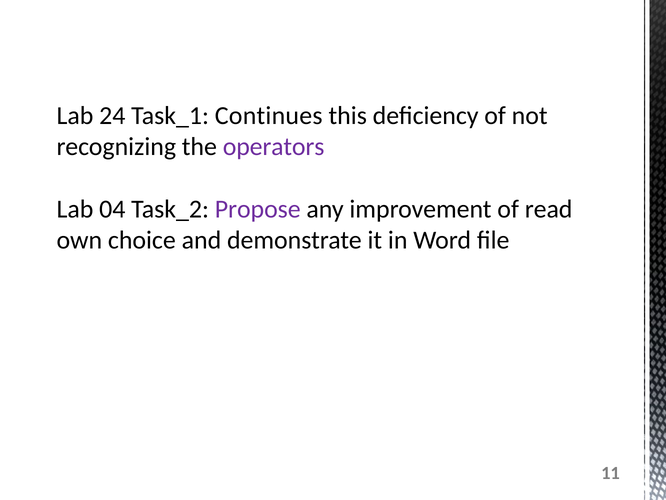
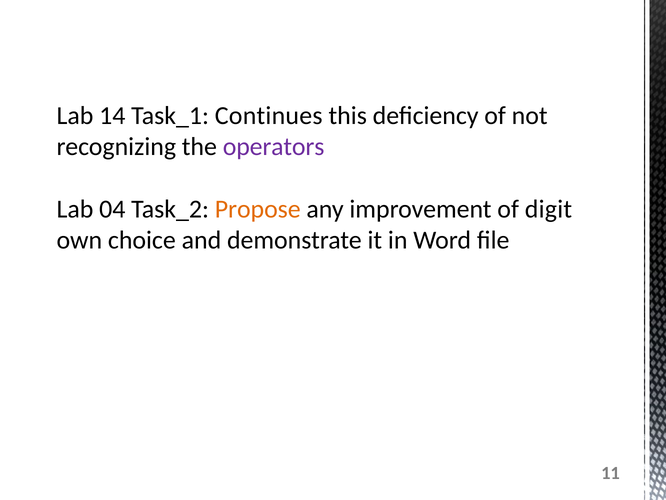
24: 24 -> 14
Propose colour: purple -> orange
read: read -> digit
